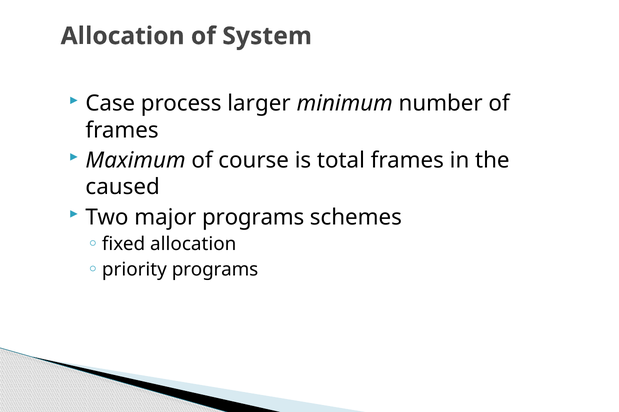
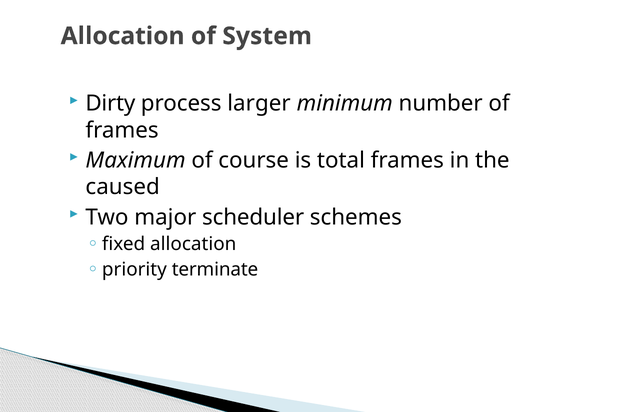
Case: Case -> Dirty
major programs: programs -> scheduler
priority programs: programs -> terminate
